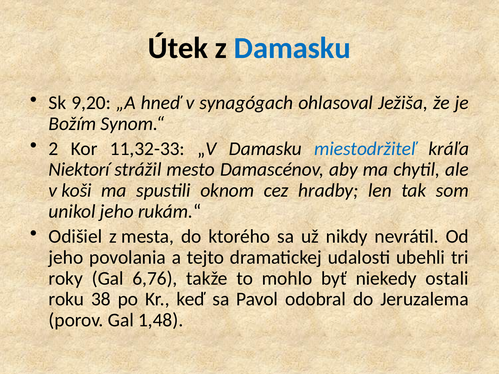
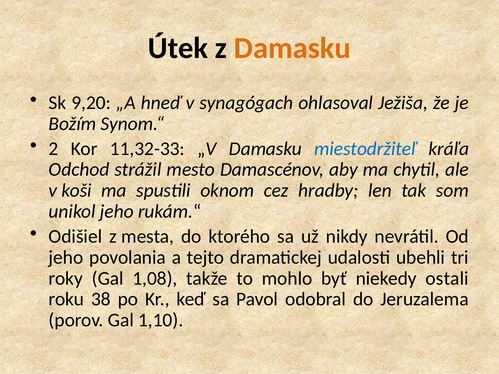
Damasku at (292, 48) colour: blue -> orange
Niektorí: Niektorí -> Odchod
6,76: 6,76 -> 1,08
1,48: 1,48 -> 1,10
